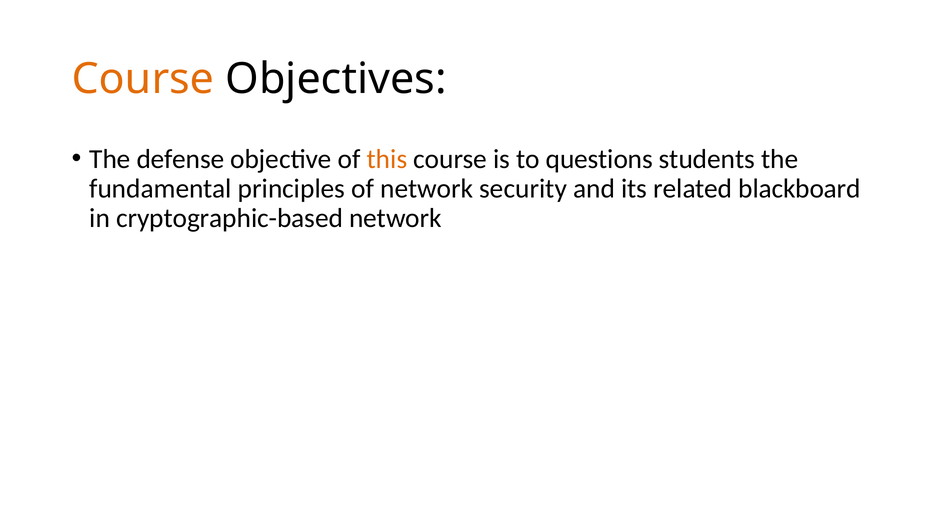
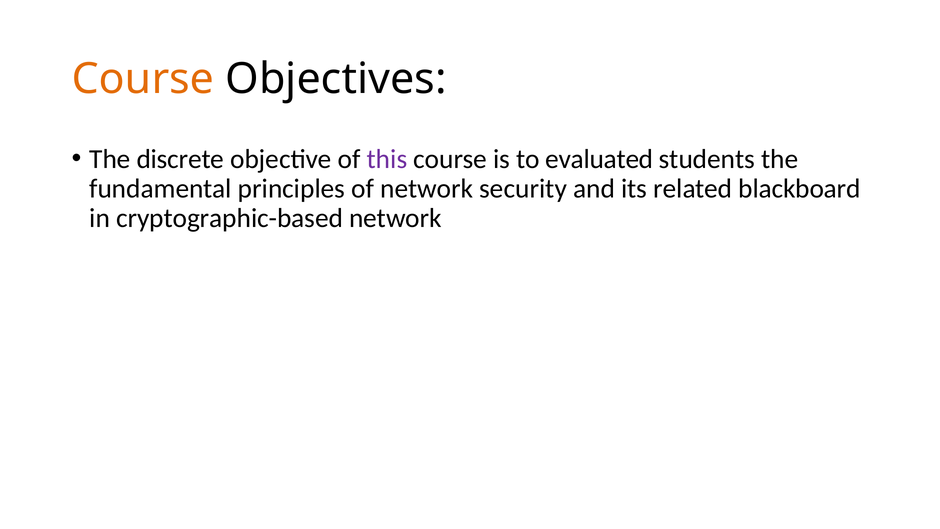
defense: defense -> discrete
this colour: orange -> purple
questions: questions -> evaluated
